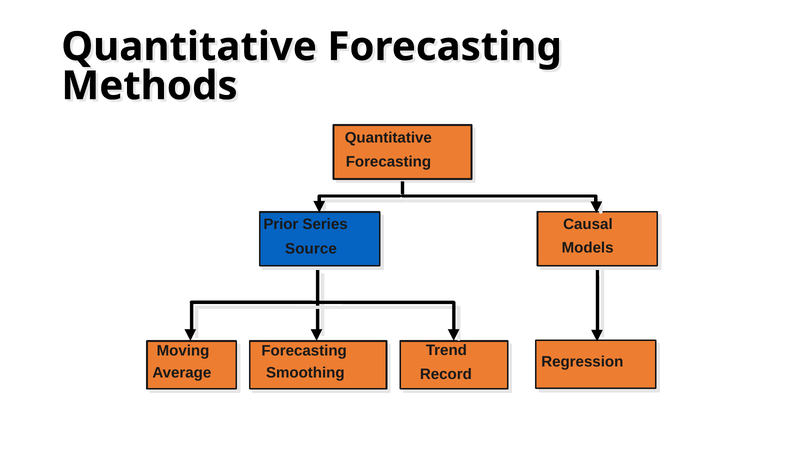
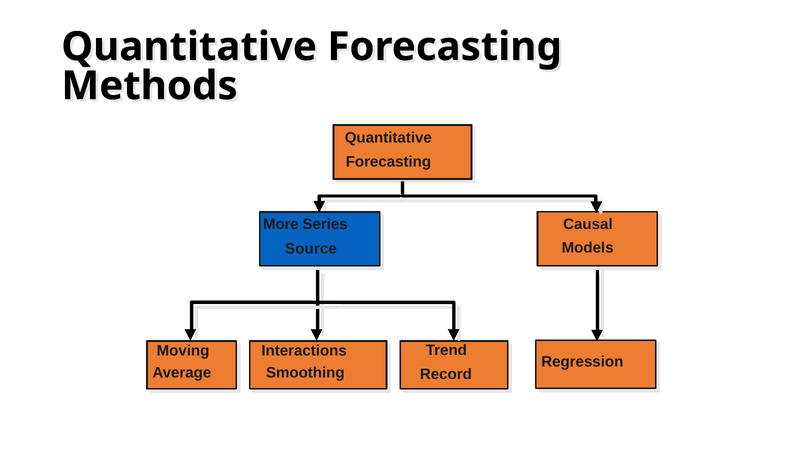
Prior: Prior -> More
Forecasting at (304, 351): Forecasting -> Interactions
